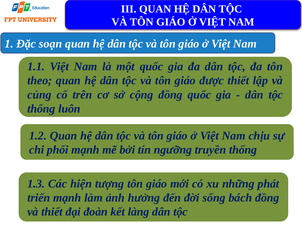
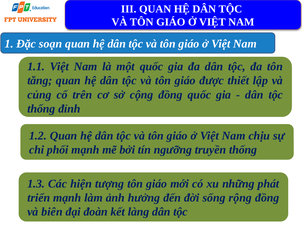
theo: theo -> tăng
luôn: luôn -> đỉnh
bách: bách -> rộng
và thiết: thiết -> biên
